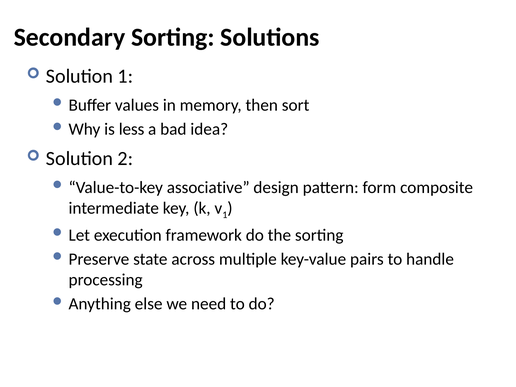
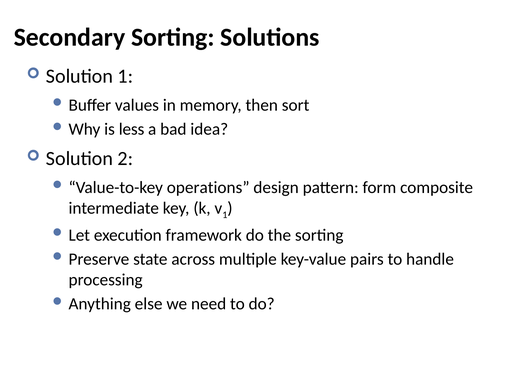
associative: associative -> operations
